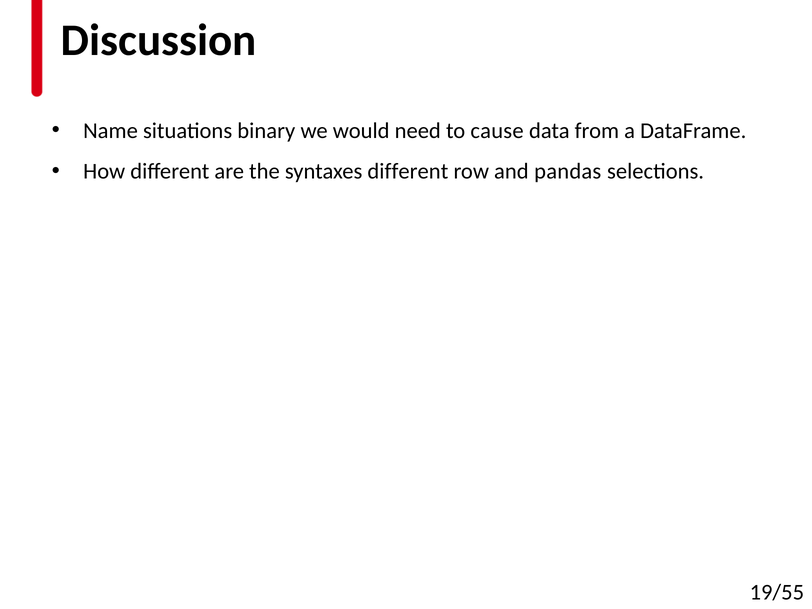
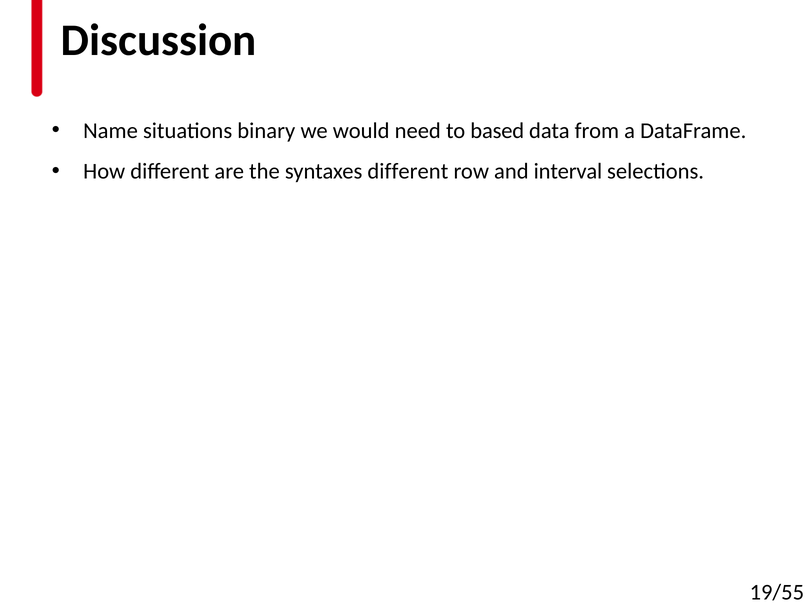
cause: cause -> based
pandas: pandas -> interval
